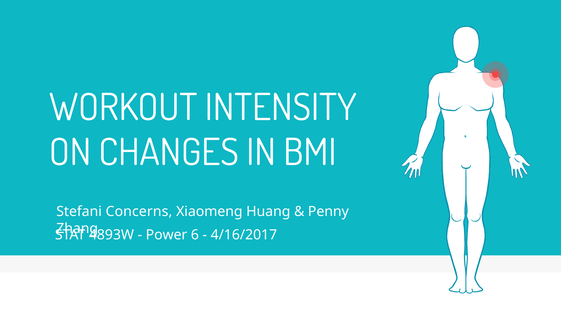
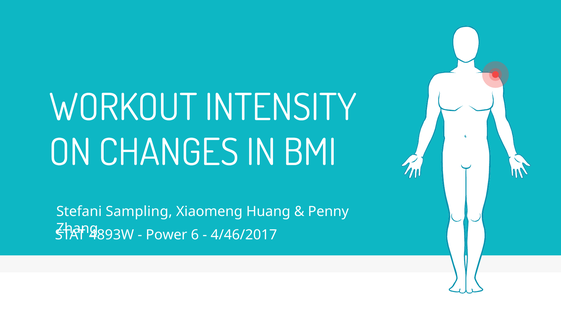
Concerns: Concerns -> Sampling
4/16/2017: 4/16/2017 -> 4/46/2017
